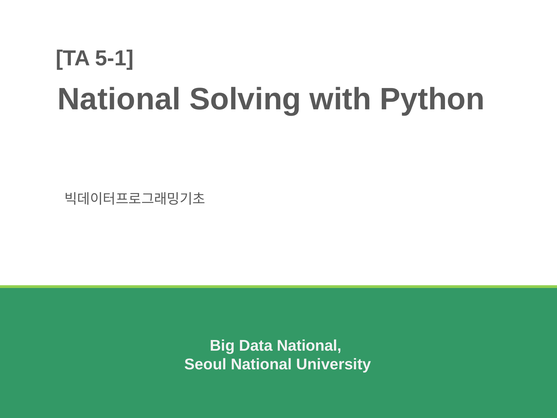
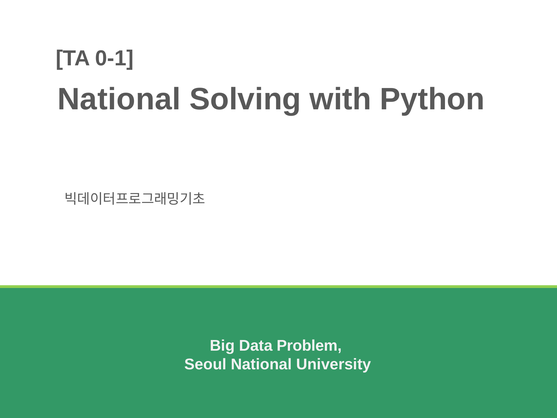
5-1: 5-1 -> 0-1
Data National: National -> Problem
